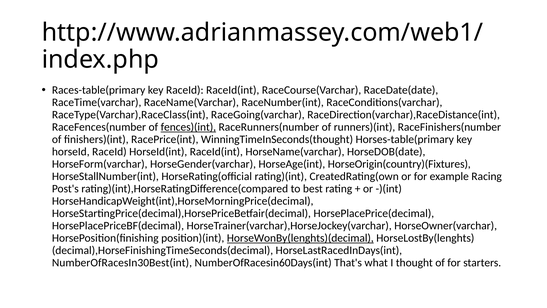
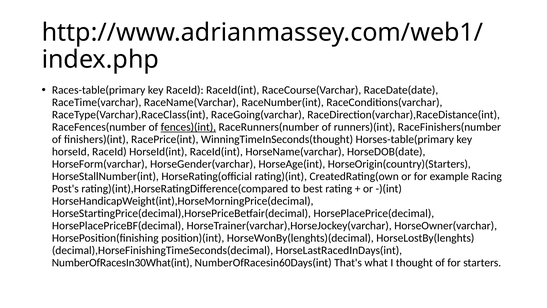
HorseOrigin(country)(Fixtures: HorseOrigin(country)(Fixtures -> HorseOrigin(country)(Starters
HorseWonBy(lenghts)(decimal underline: present -> none
NumberOfRacesIn30Best(int: NumberOfRacesIn30Best(int -> NumberOfRacesIn30What(int
